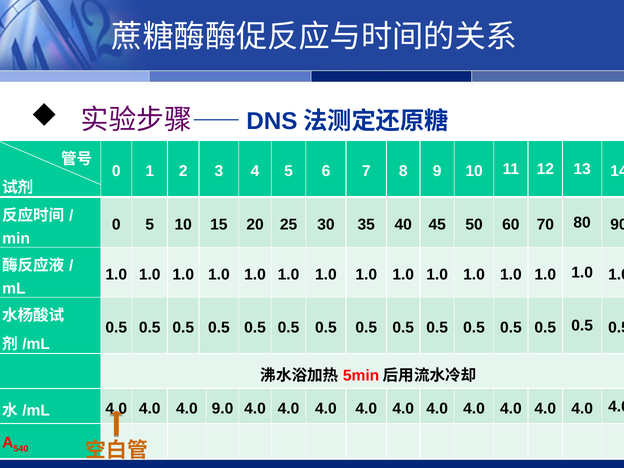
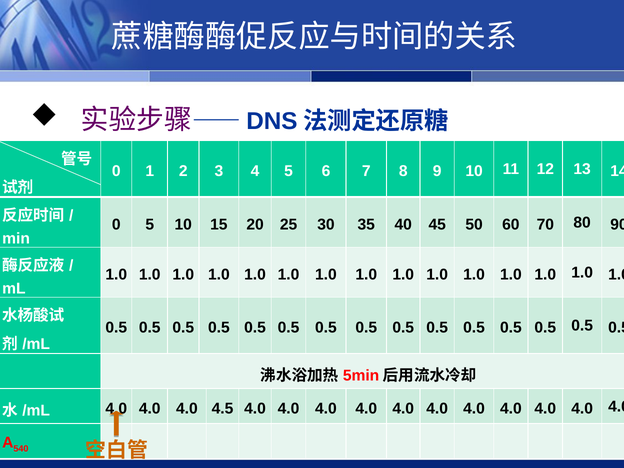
9.0: 9.0 -> 4.5
